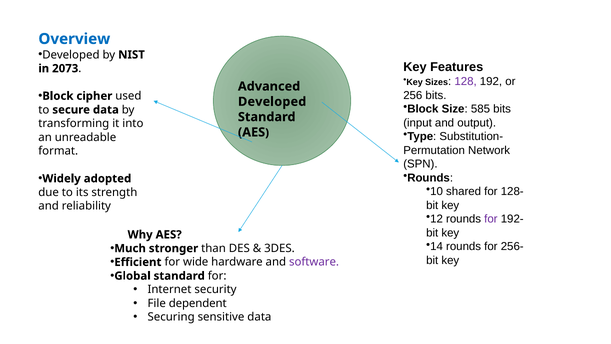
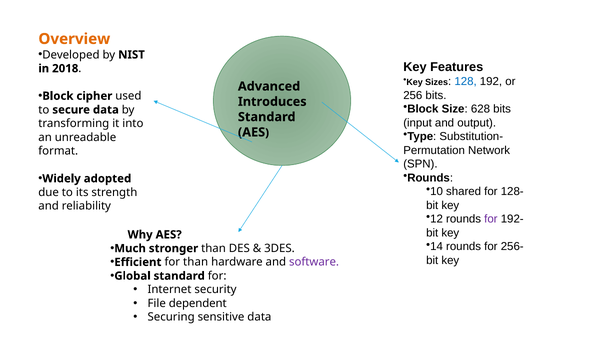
Overview colour: blue -> orange
2073: 2073 -> 2018
128 colour: purple -> blue
Developed at (272, 102): Developed -> Introduces
585: 585 -> 628
for wide: wide -> than
